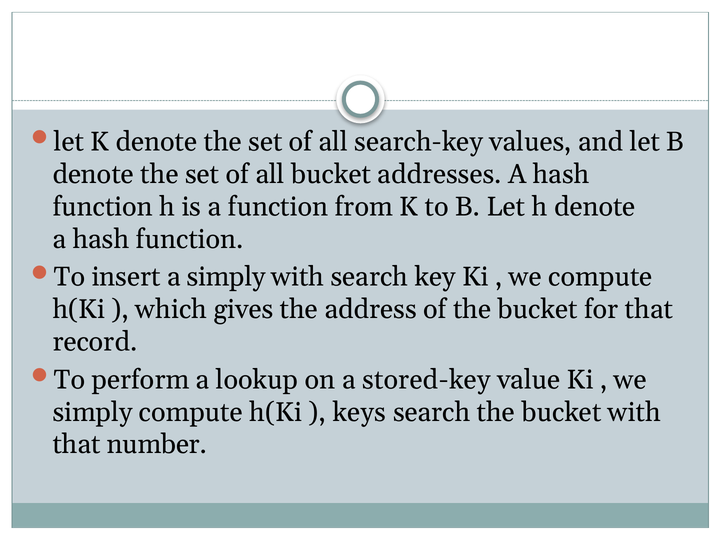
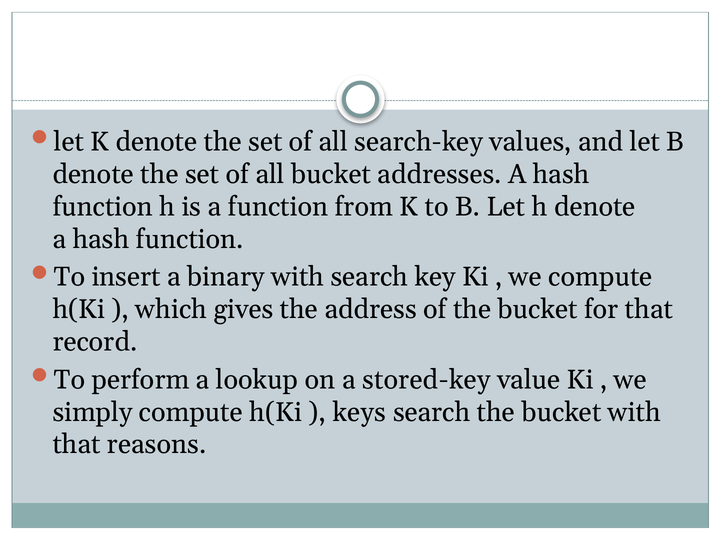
a simply: simply -> binary
number: number -> reasons
